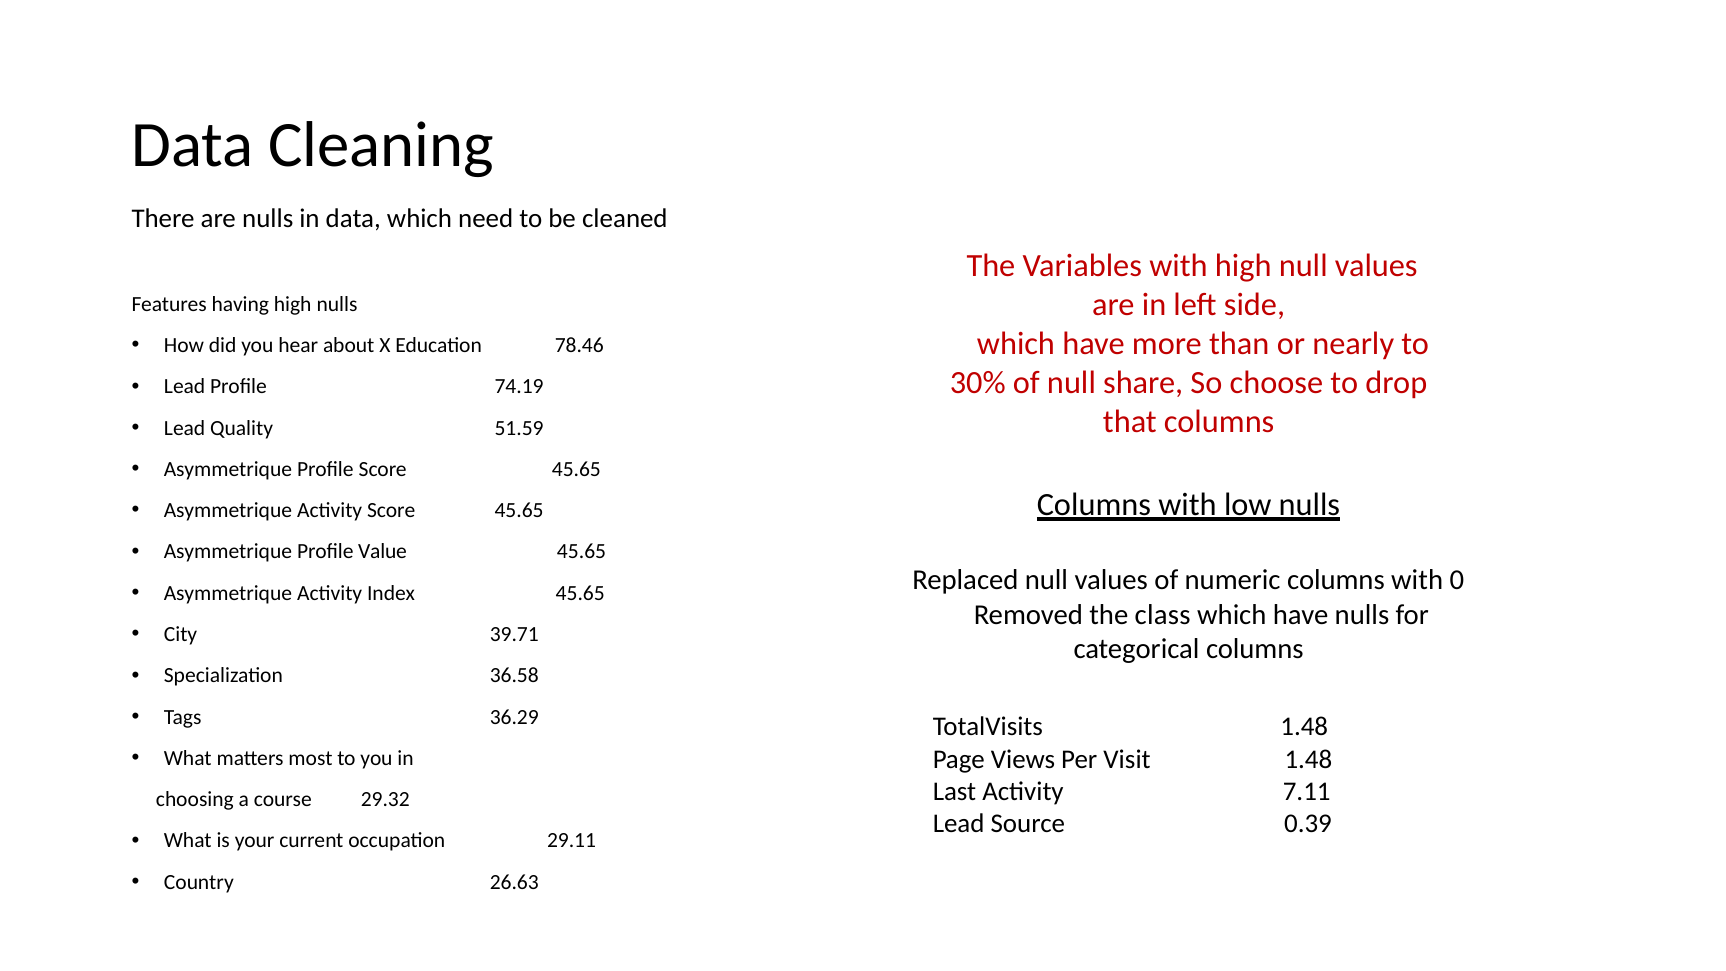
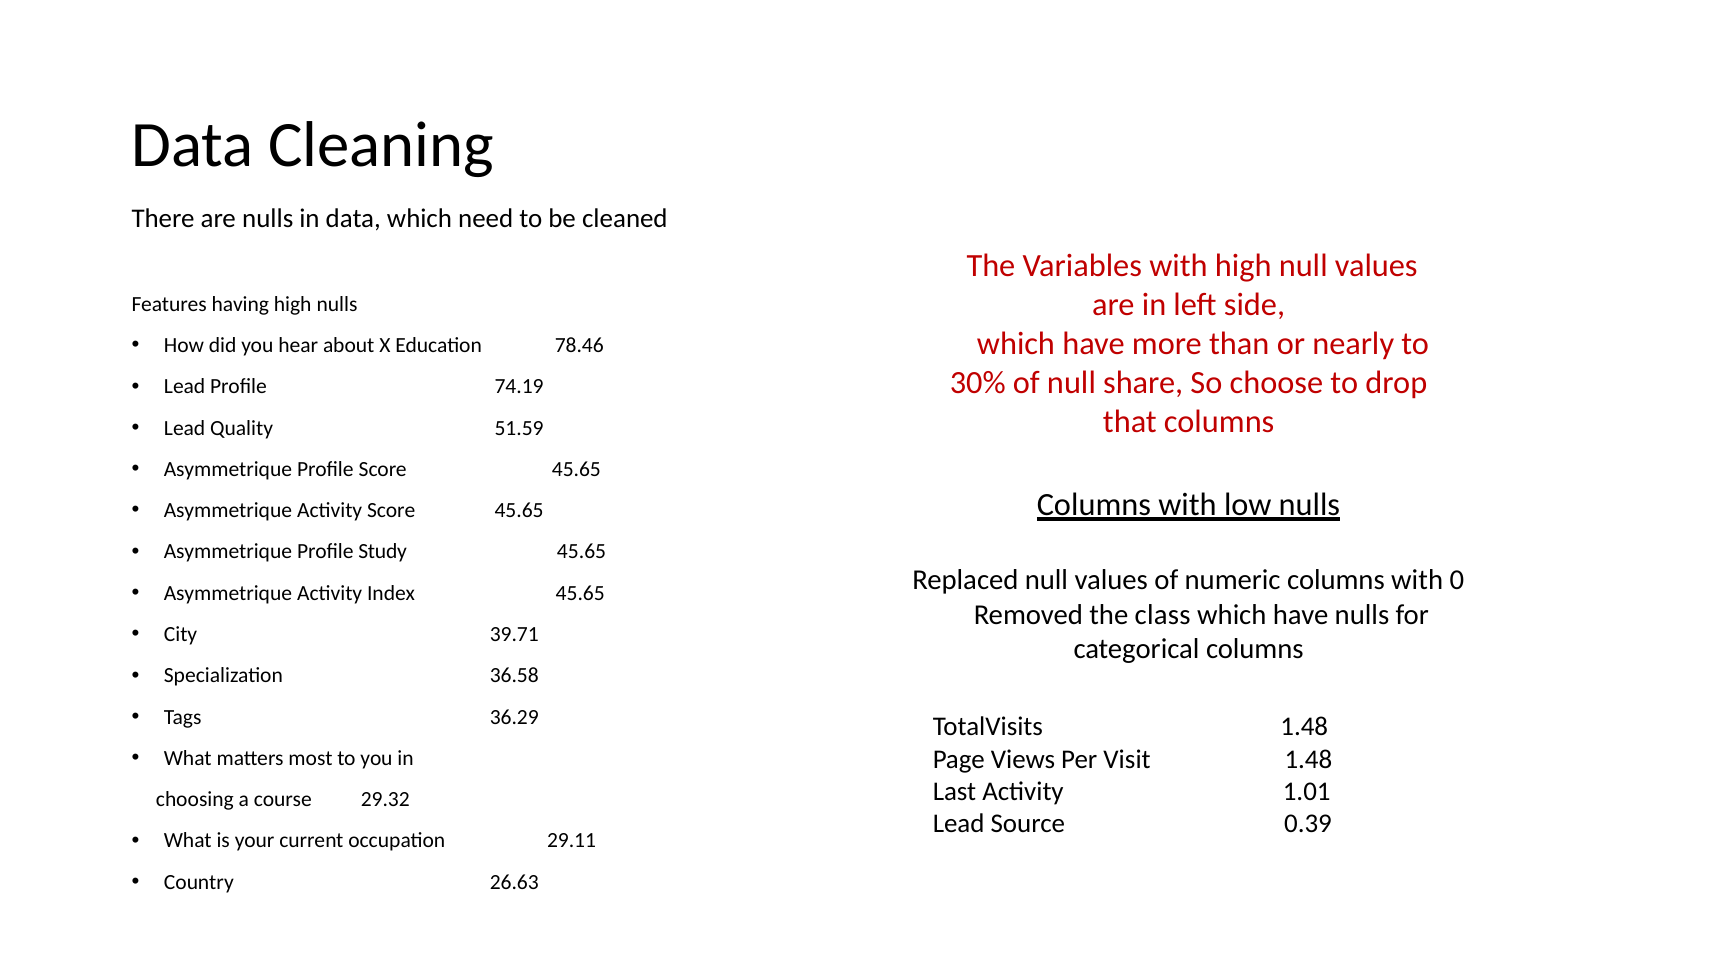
Value: Value -> Study
7.11: 7.11 -> 1.01
